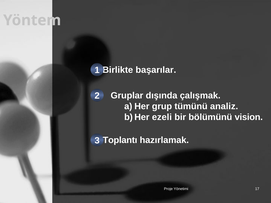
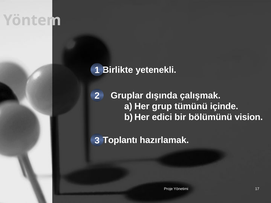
başarılar: başarılar -> yetenekli
analiz: analiz -> içinde
ezeli: ezeli -> edici
